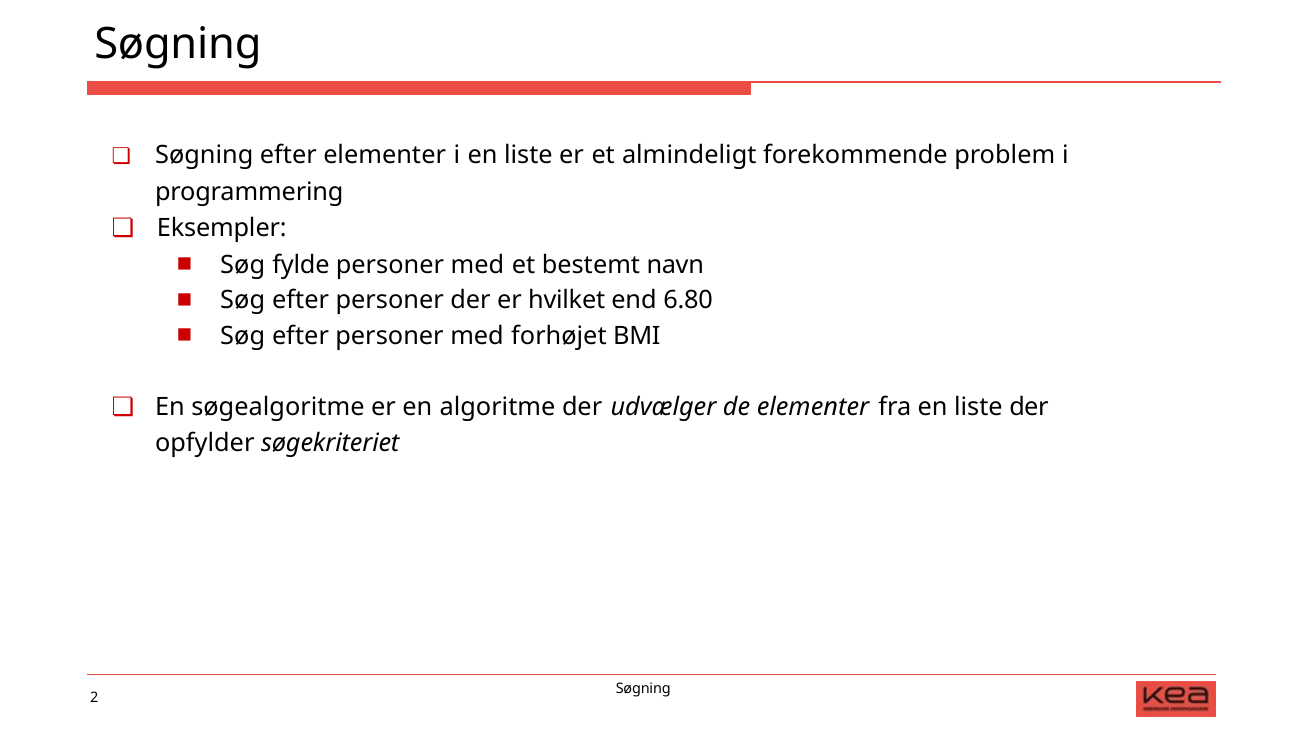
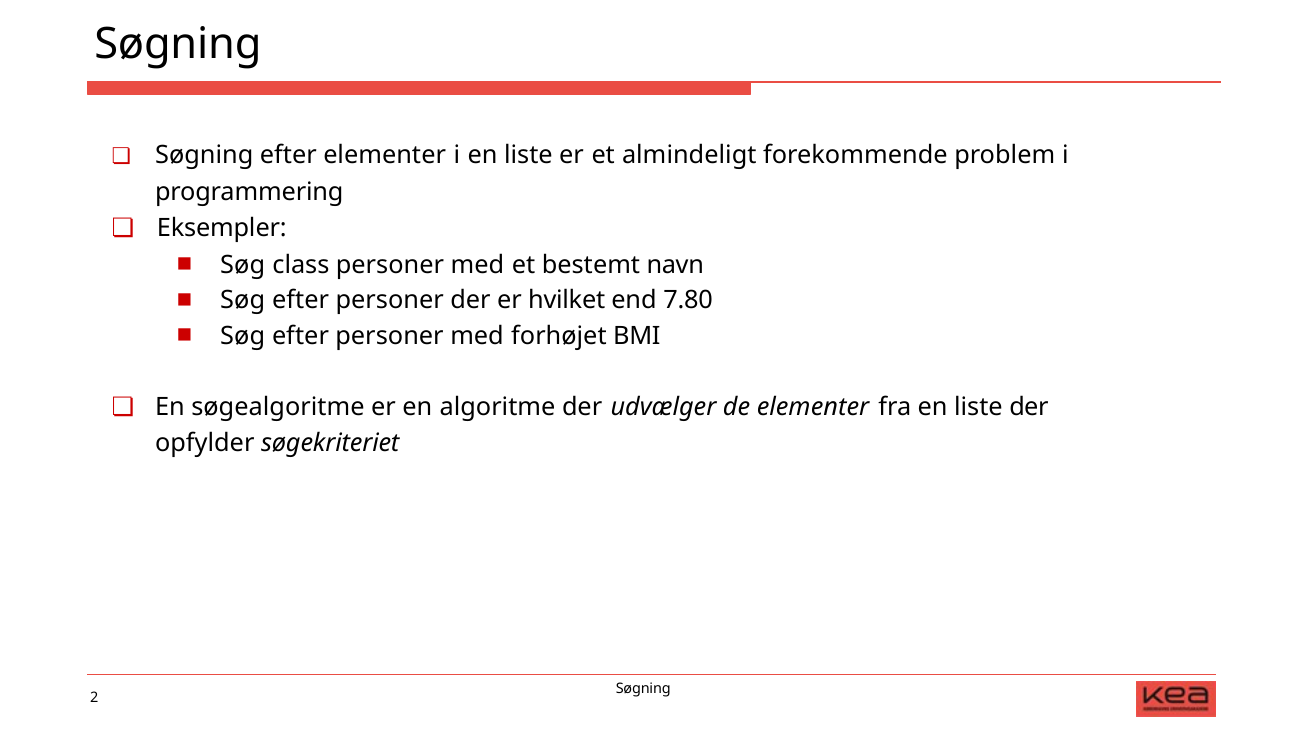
fylde: fylde -> class
6.80: 6.80 -> 7.80
